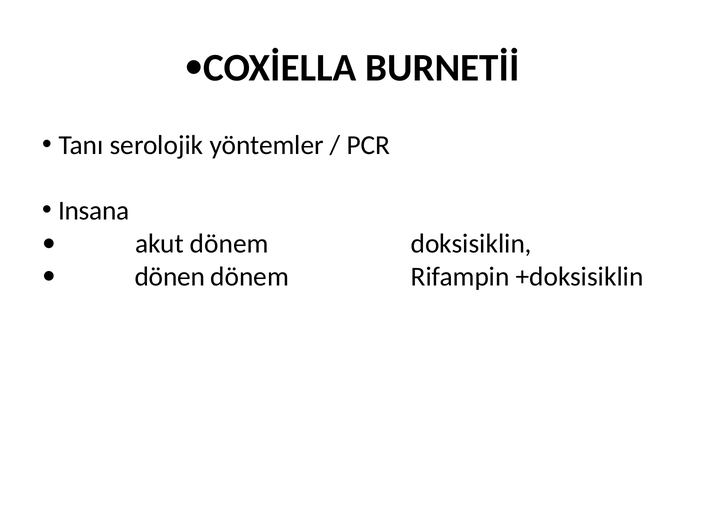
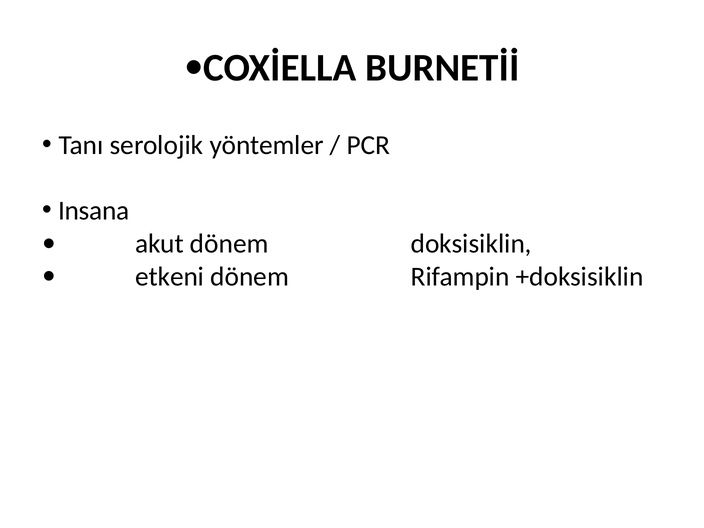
dönen: dönen -> etkeni
